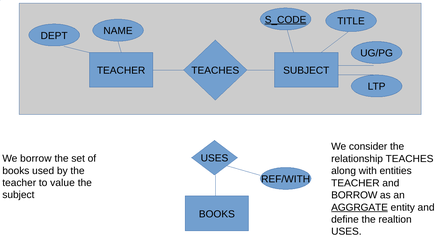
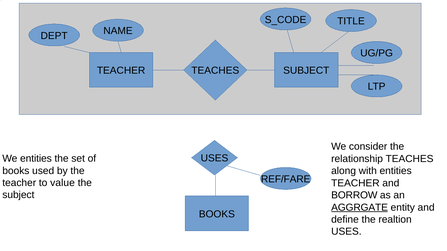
S_CODE underline: present -> none
We borrow: borrow -> entities
REF/WITH: REF/WITH -> REF/FARE
